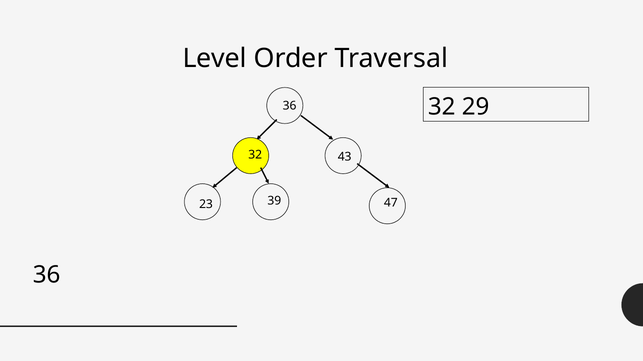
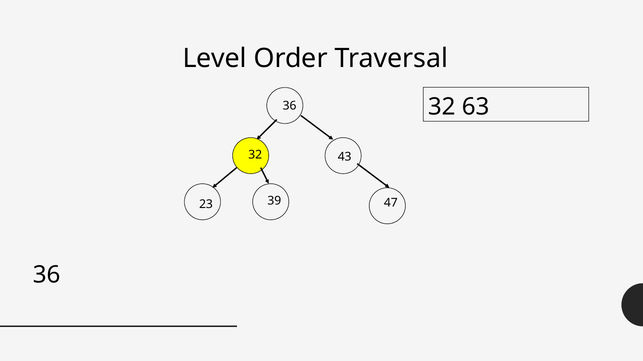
29: 29 -> 63
